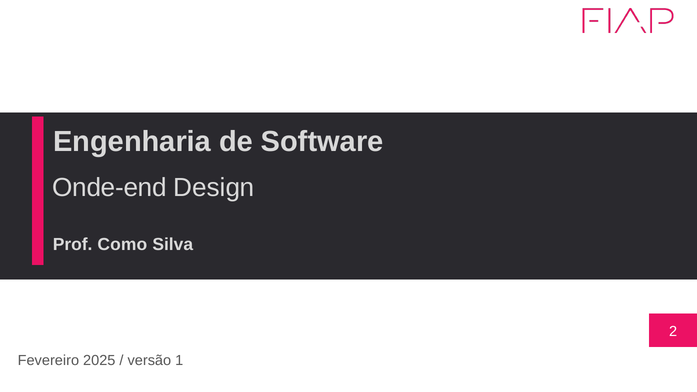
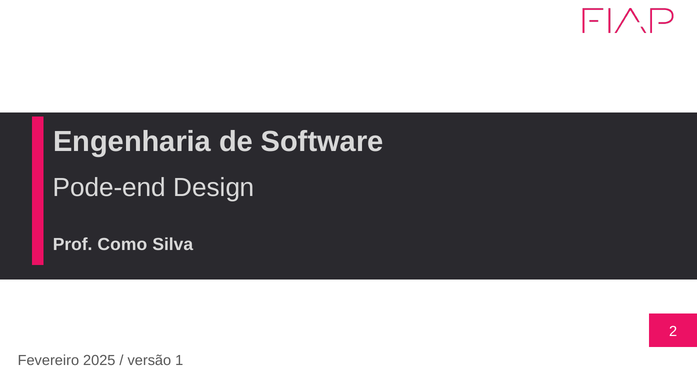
Onde-end: Onde-end -> Pode-end
